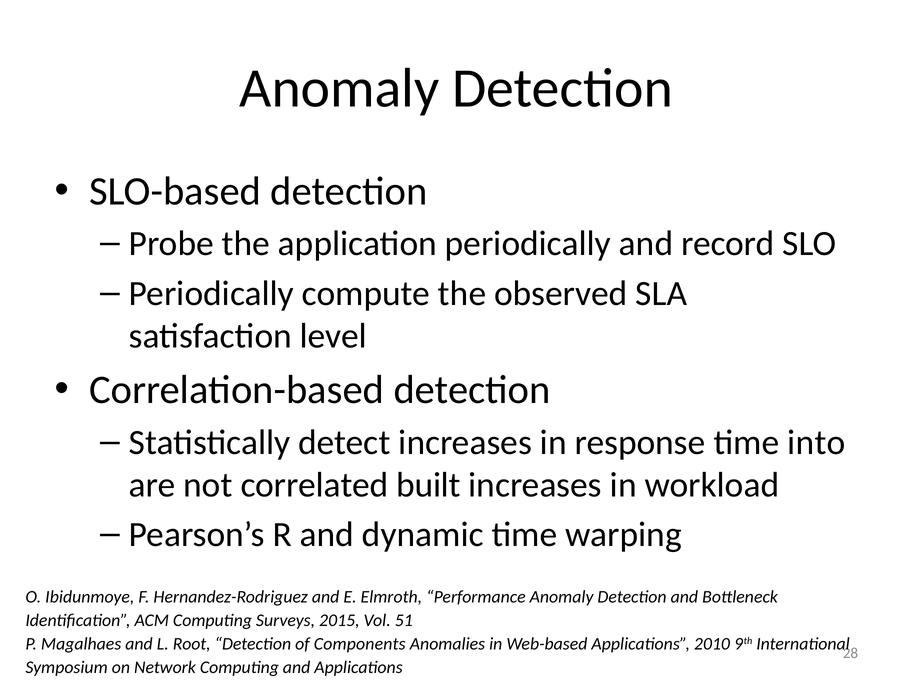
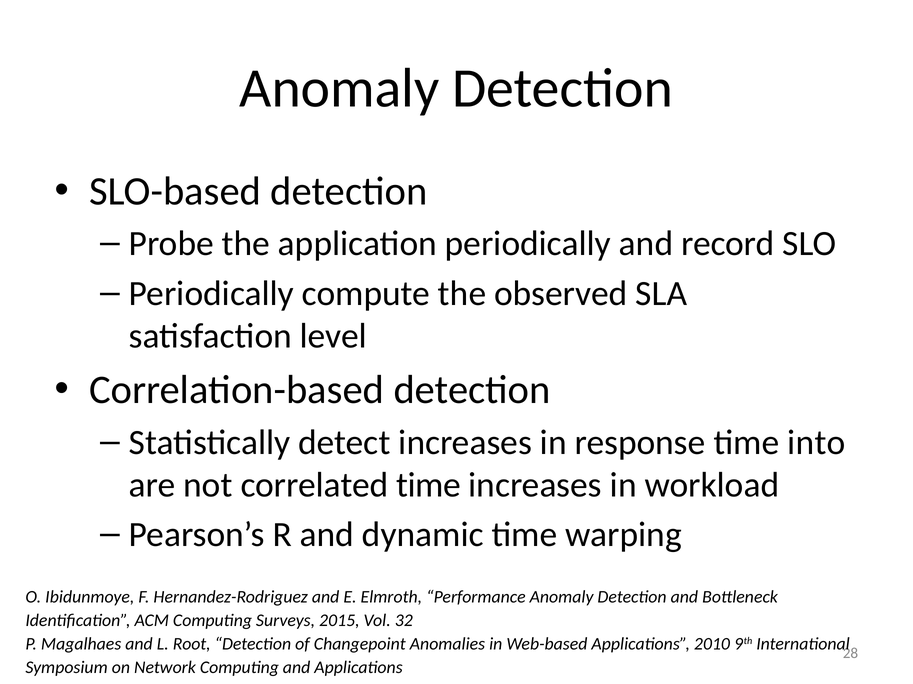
correlated built: built -> time
51: 51 -> 32
Components: Components -> Changepoint
